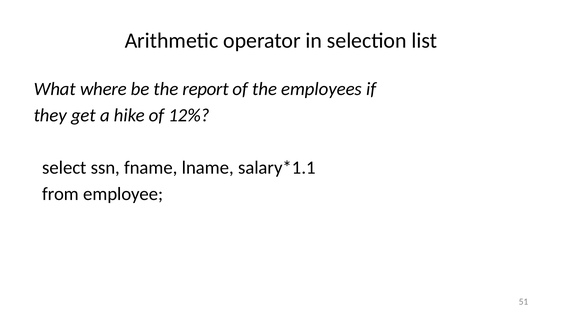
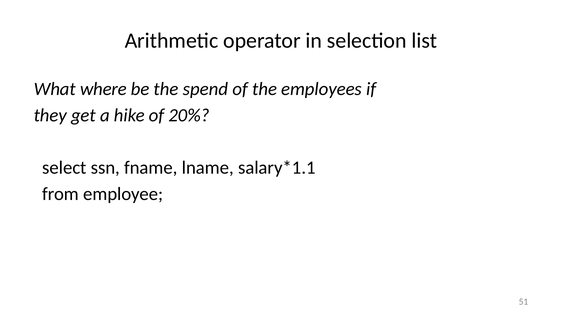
report: report -> spend
12%: 12% -> 20%
